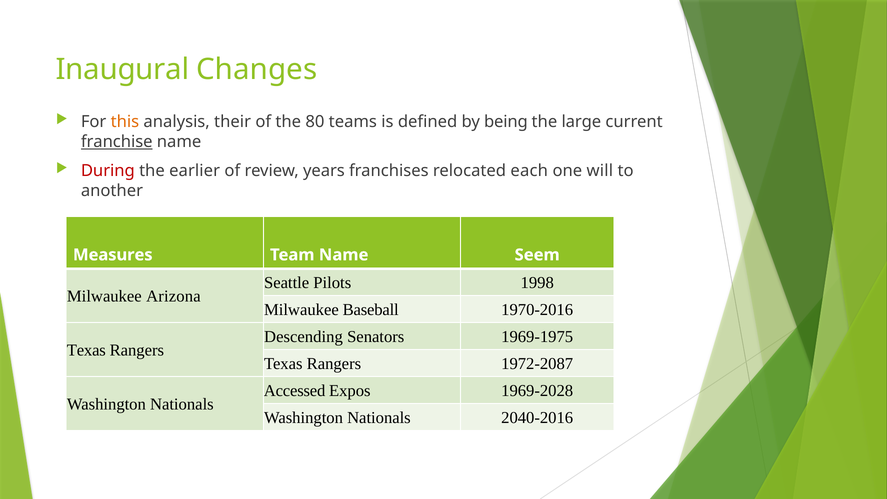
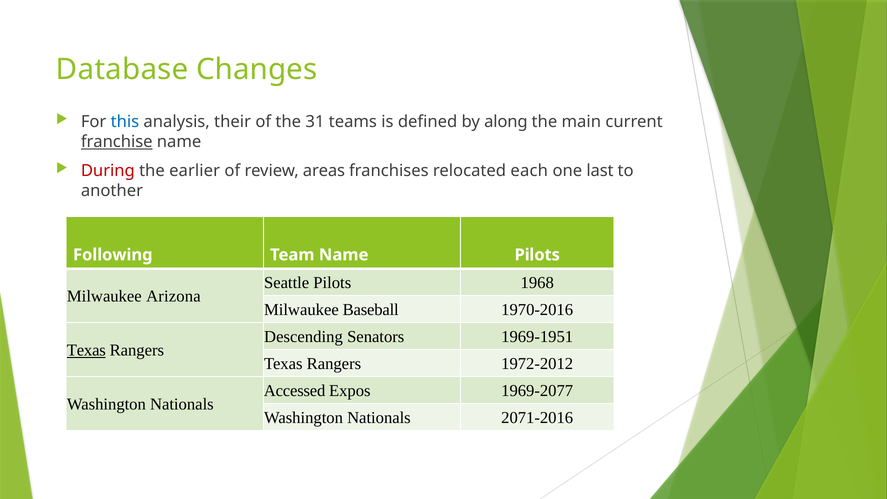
Inaugural: Inaugural -> Database
this colour: orange -> blue
80: 80 -> 31
being: being -> along
large: large -> main
years: years -> areas
will: will -> last
Measures: Measures -> Following
Name Seem: Seem -> Pilots
1998: 1998 -> 1968
1969-1975: 1969-1975 -> 1969-1951
Texas at (86, 350) underline: none -> present
1972-2087: 1972-2087 -> 1972-2012
1969-2028: 1969-2028 -> 1969-2077
2040-2016: 2040-2016 -> 2071-2016
